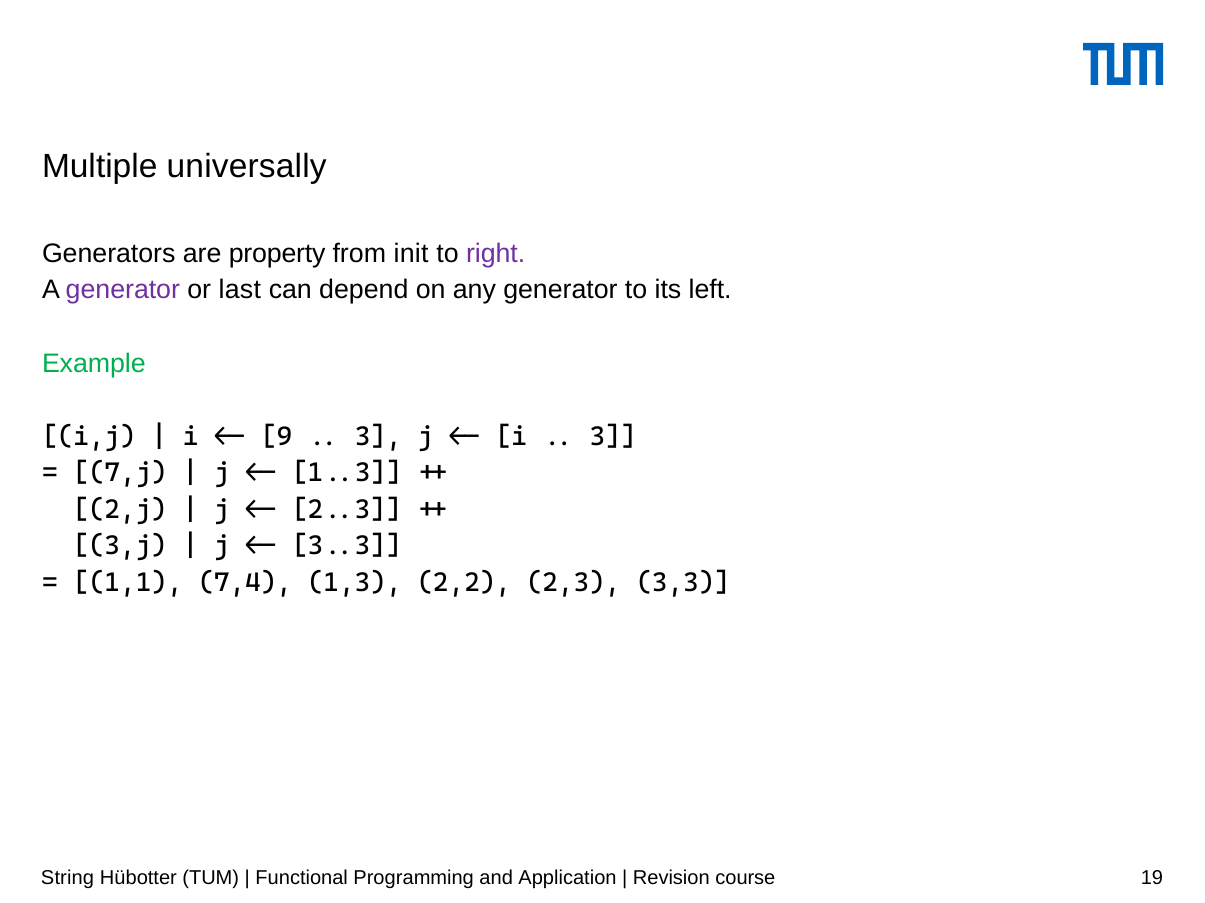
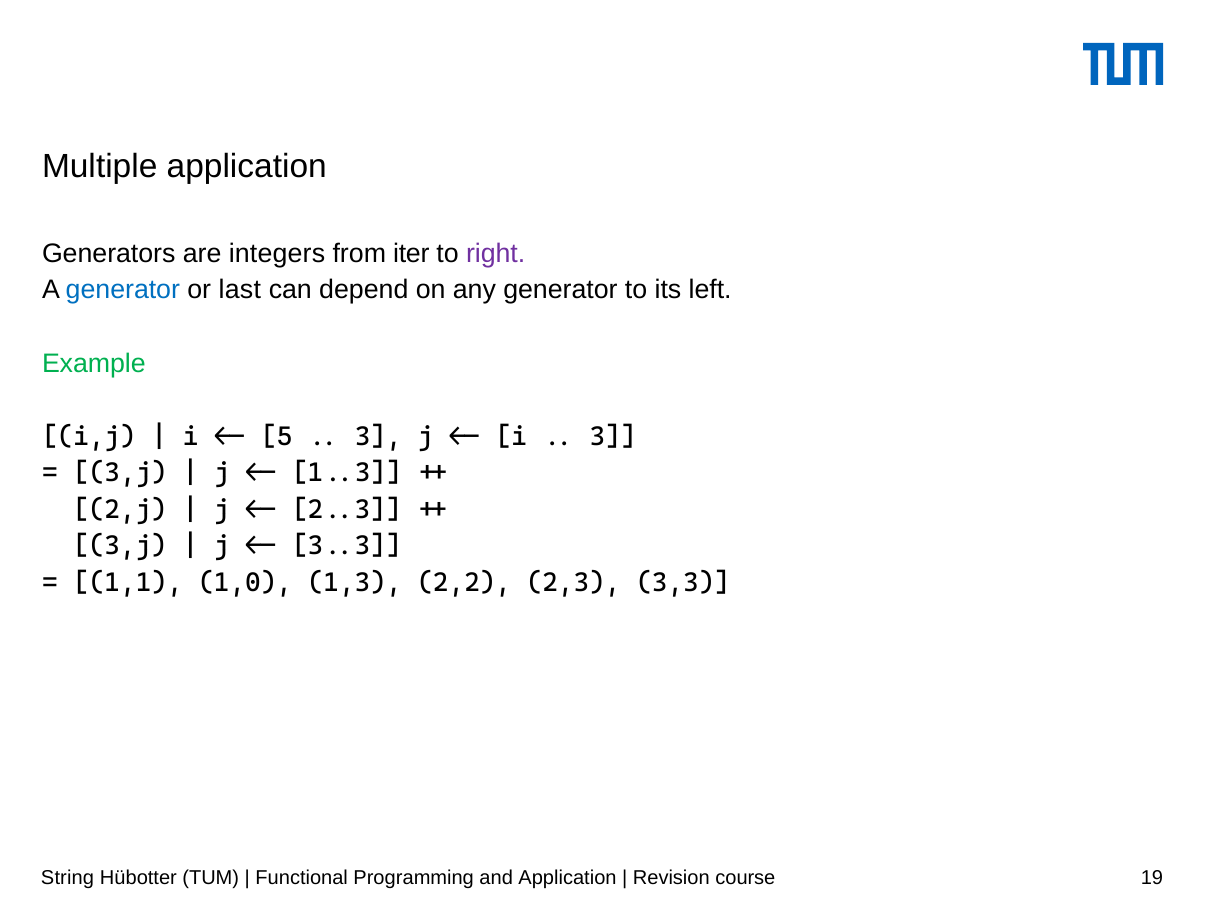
Multiple universally: universally -> application
property: property -> integers
init: init -> iter
generator at (123, 290) colour: purple -> blue
9: 9 -> 5
7,j at (120, 473): 7,j -> 3,j
7,4: 7,4 -> 1,0
